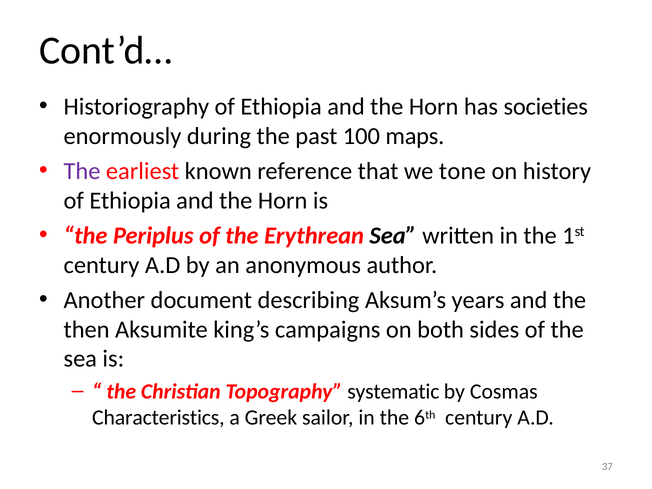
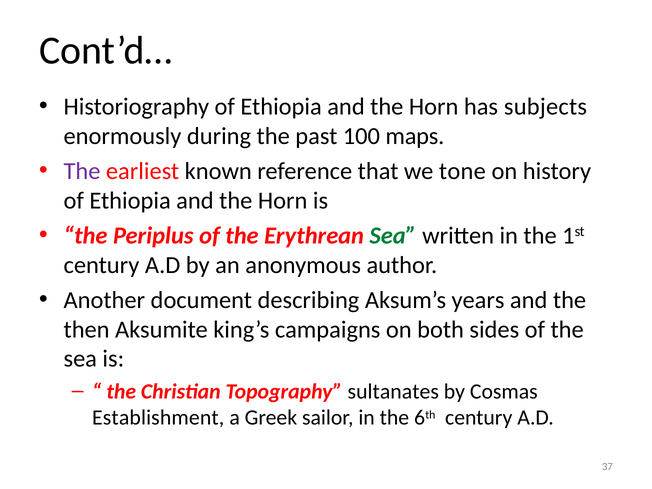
societies: societies -> subjects
Sea at (393, 236) colour: black -> green
systematic: systematic -> sultanates
Characteristics: Characteristics -> Establishment
